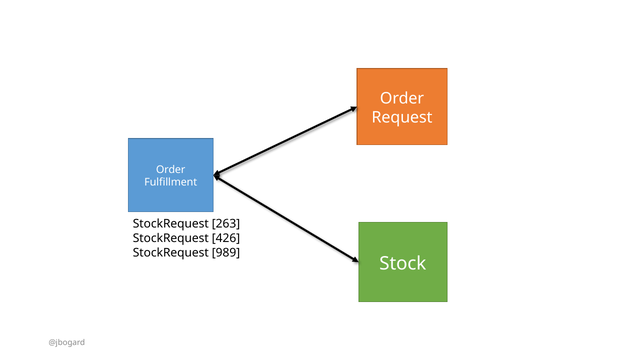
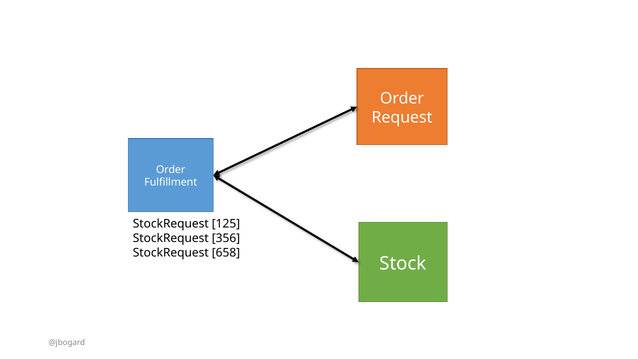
263: 263 -> 125
426: 426 -> 356
989: 989 -> 658
